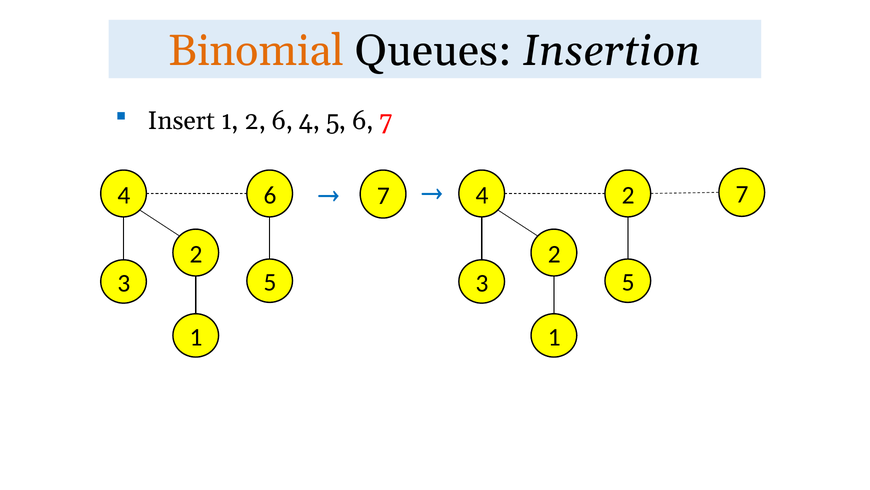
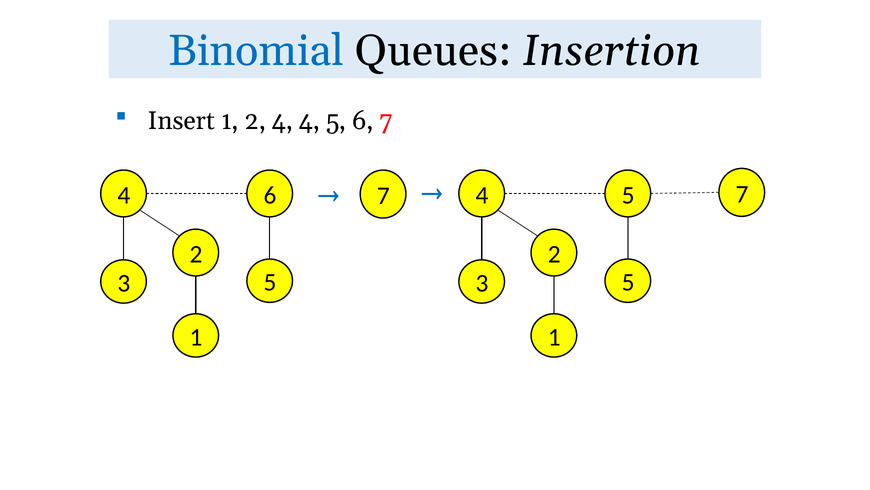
Binomial colour: orange -> blue
2 6: 6 -> 4
2 at (628, 195): 2 -> 5
